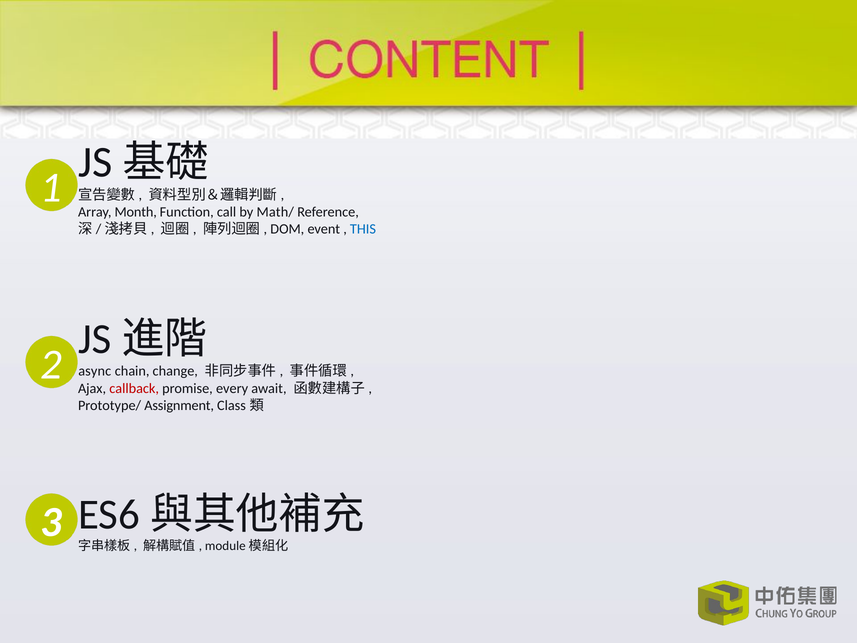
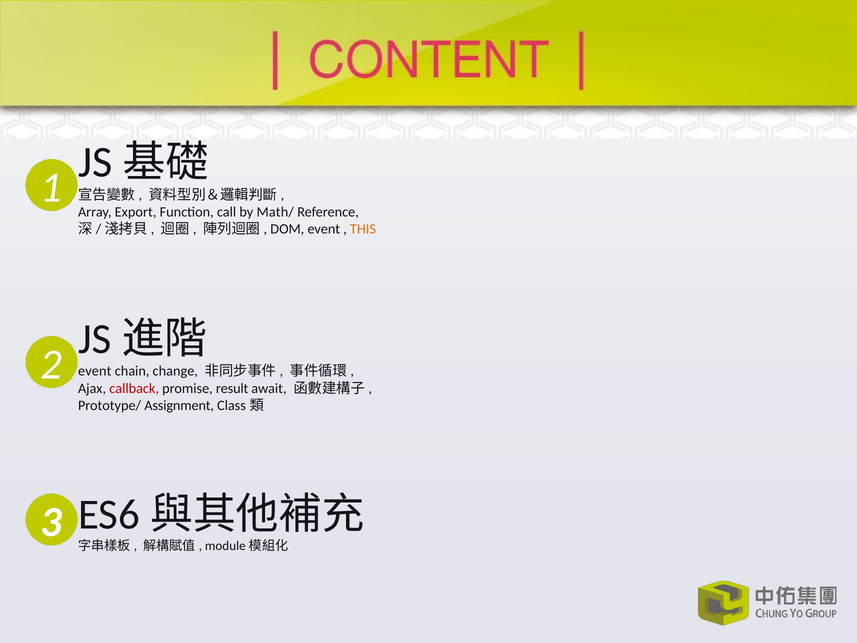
Month: Month -> Export
THIS colour: blue -> orange
async at (95, 371): async -> event
every: every -> result
